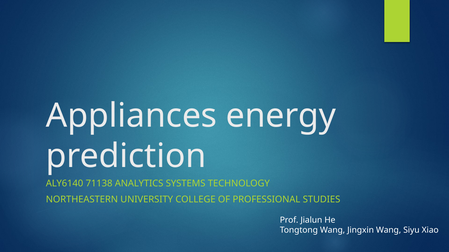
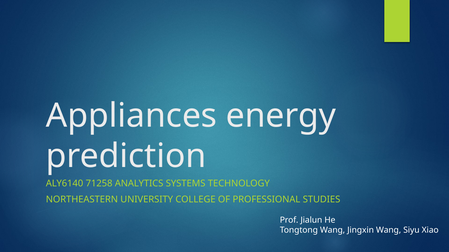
71138: 71138 -> 71258
